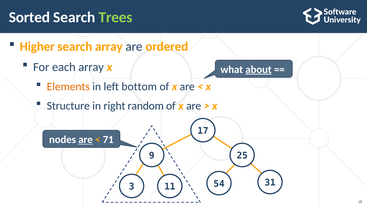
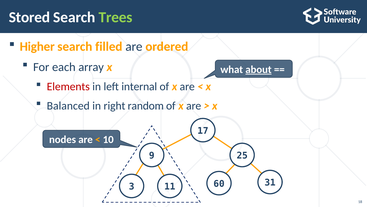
Sorted: Sorted -> Stored
search array: array -> filled
Elements colour: orange -> red
bottom: bottom -> internal
Structure: Structure -> Balanced
are at (86, 139) underline: present -> none
71: 71 -> 10
54: 54 -> 60
